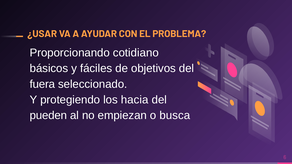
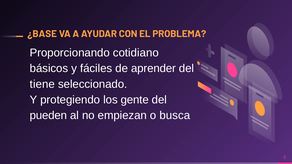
¿USAR: ¿USAR -> ¿BASE
objetivos: objetivos -> aprender
fuera: fuera -> tiene
hacia: hacia -> gente
